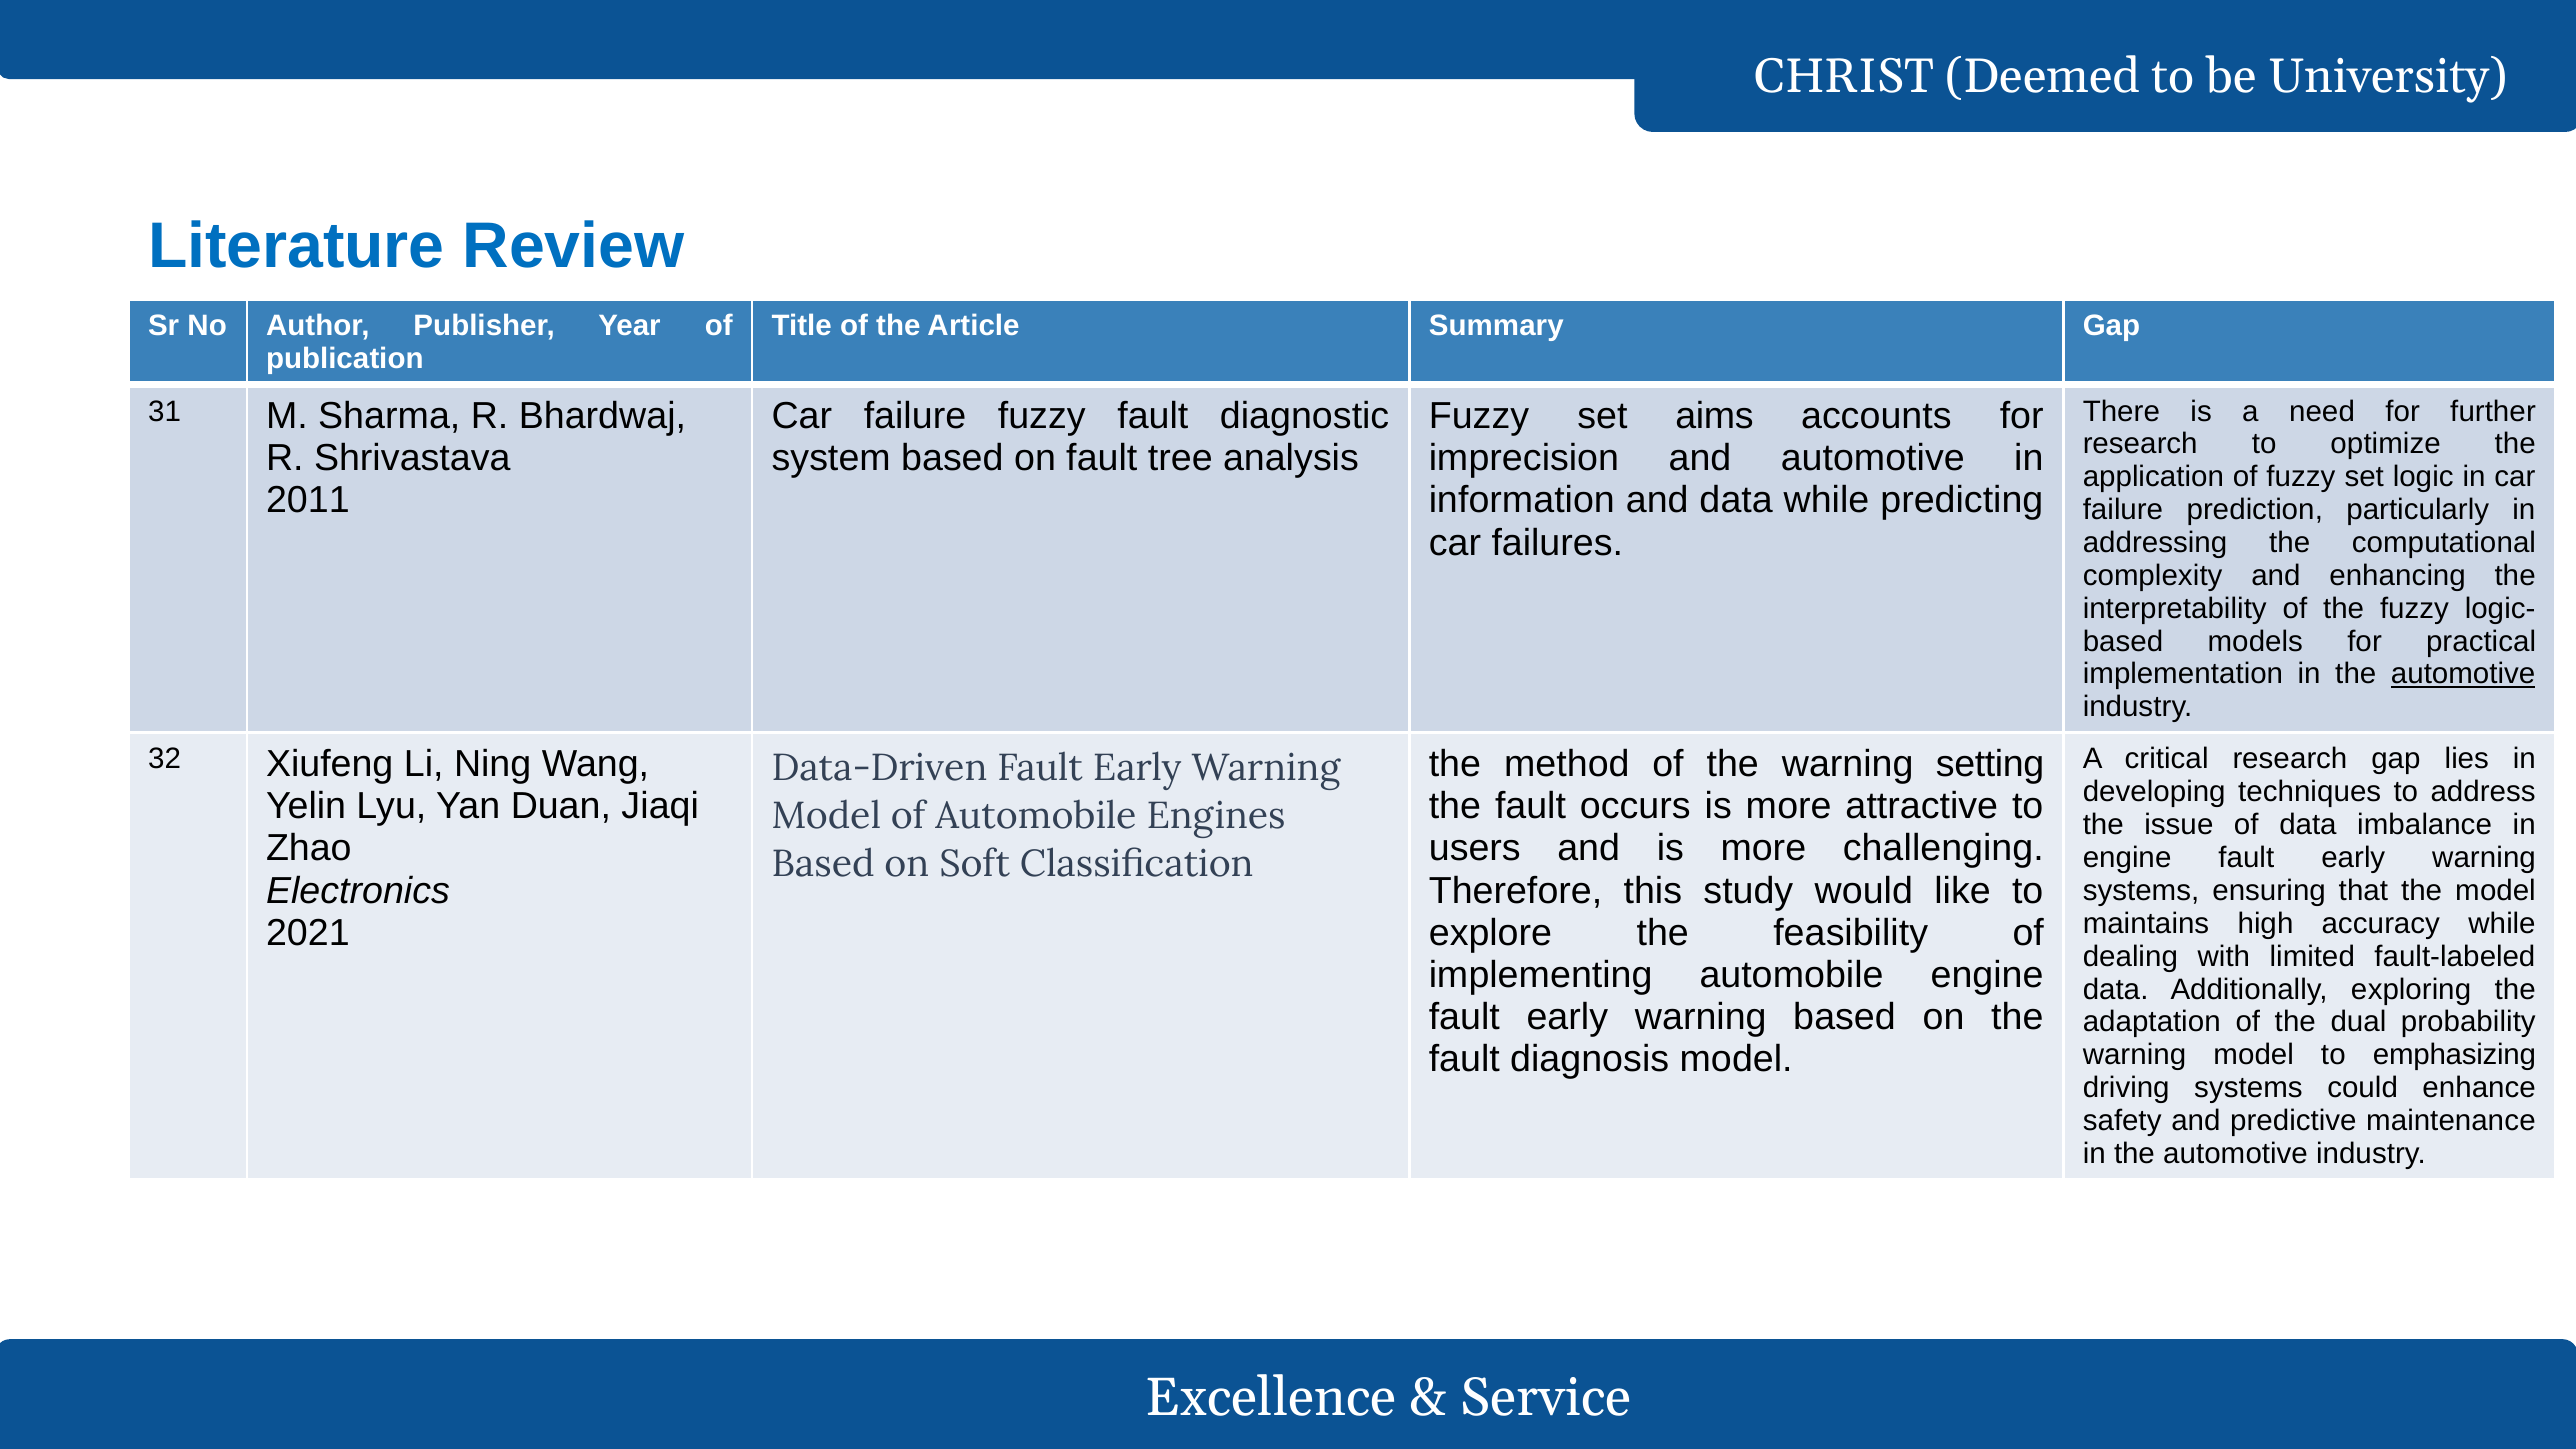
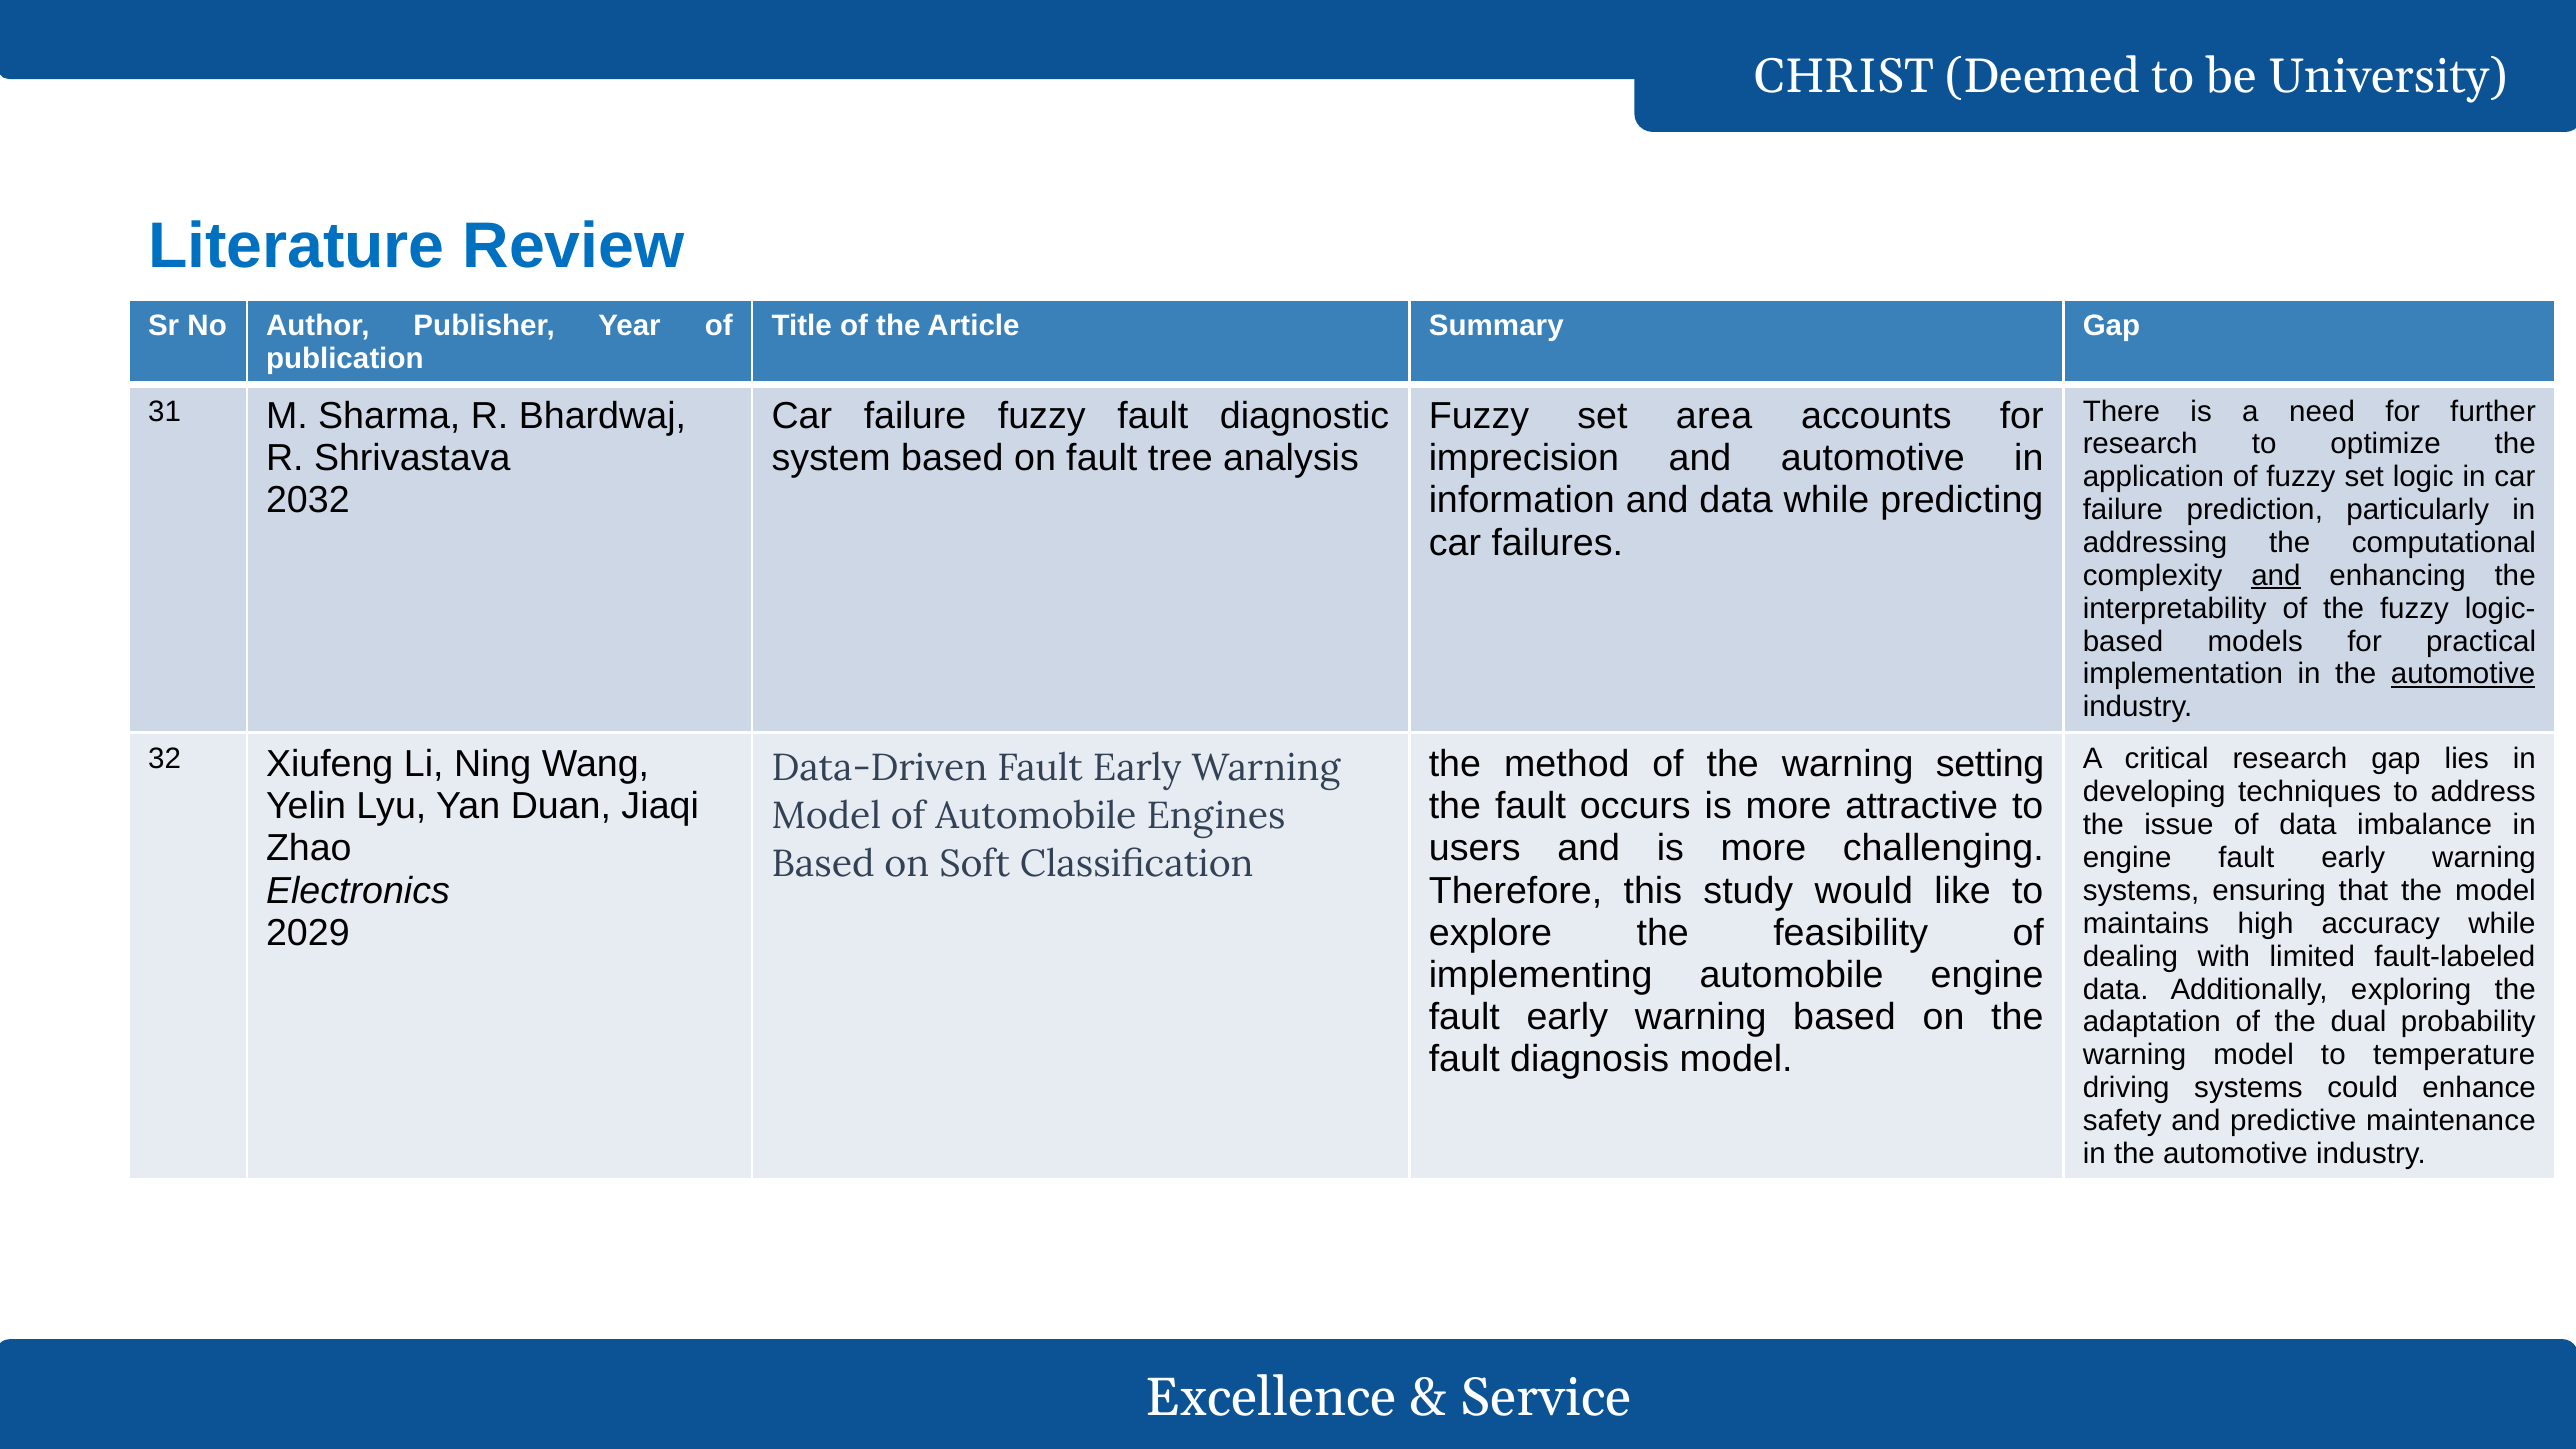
aims: aims -> area
2011: 2011 -> 2032
and at (2276, 576) underline: none -> present
2021: 2021 -> 2029
emphasizing: emphasizing -> temperature
